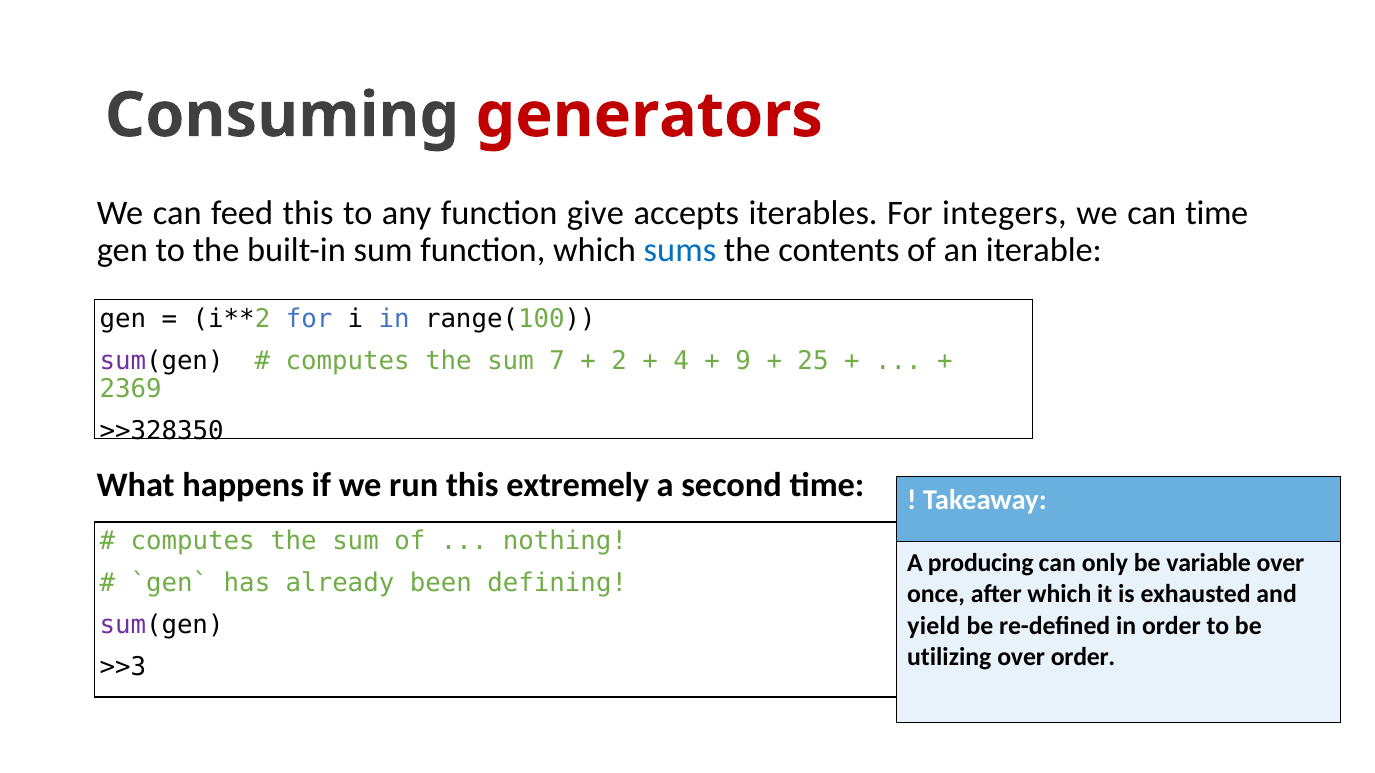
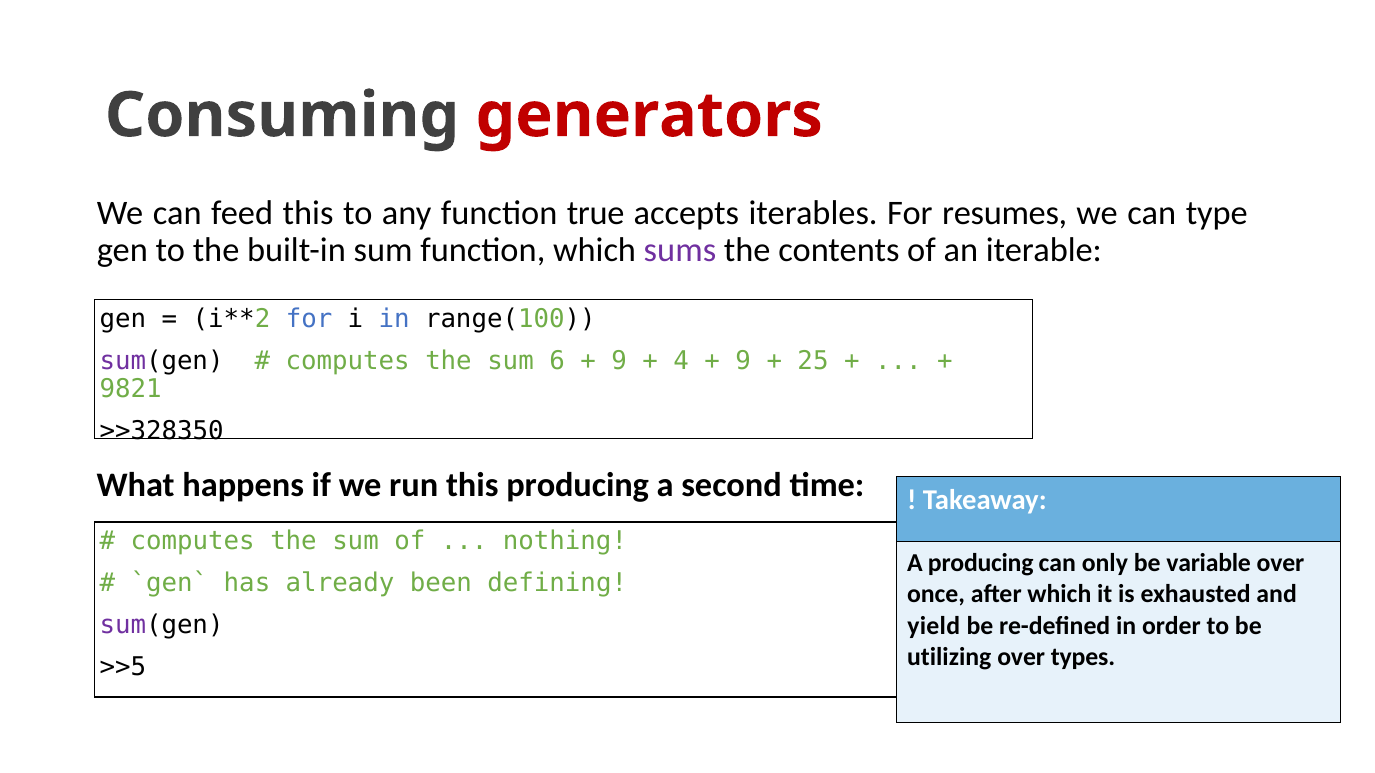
give: give -> true
integers: integers -> resumes
can time: time -> type
sums colour: blue -> purple
7: 7 -> 6
2 at (619, 361): 2 -> 9
2369: 2369 -> 9821
this extremely: extremely -> producing
over order: order -> types
>>3: >>3 -> >>5
